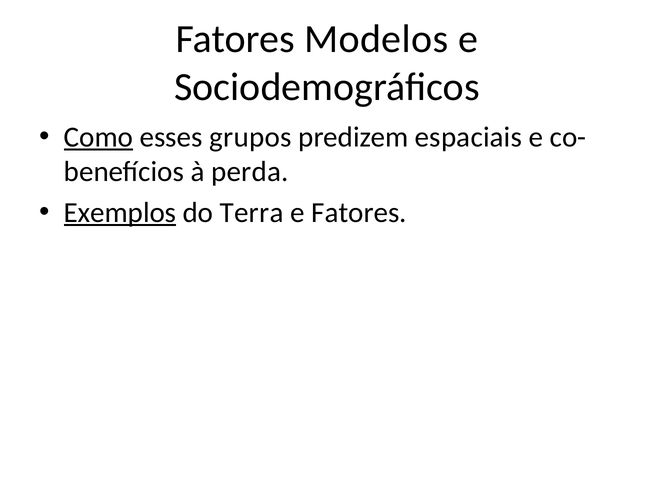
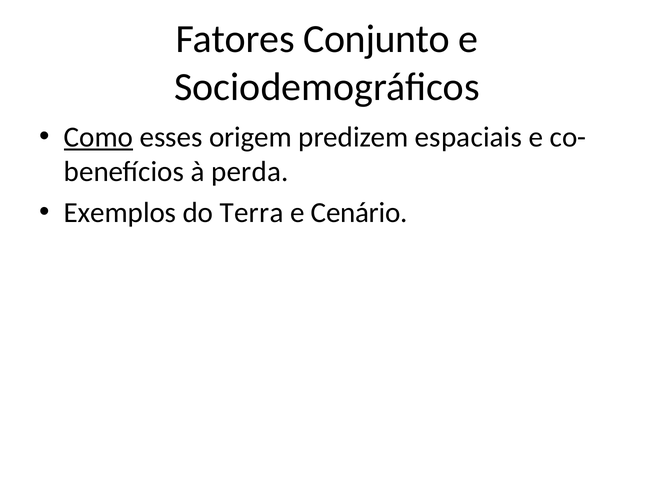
Modelos: Modelos -> Conjunto
grupos: grupos -> origem
Exemplos underline: present -> none
e Fatores: Fatores -> Cenário
